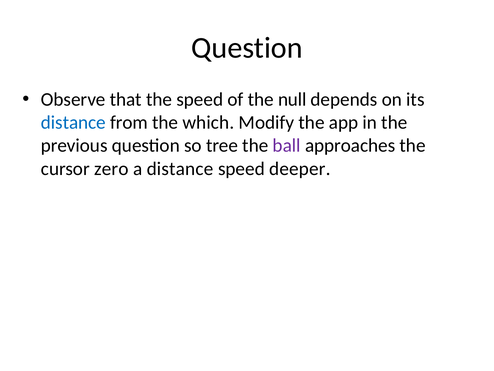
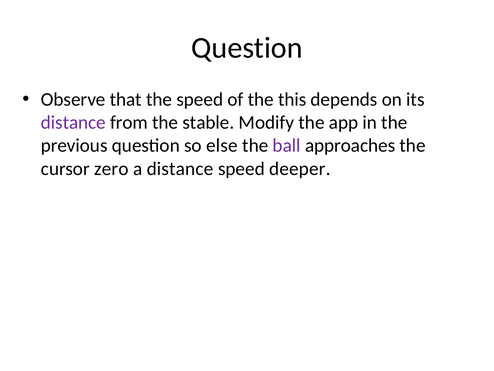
null: null -> this
distance at (73, 122) colour: blue -> purple
which: which -> stable
tree: tree -> else
